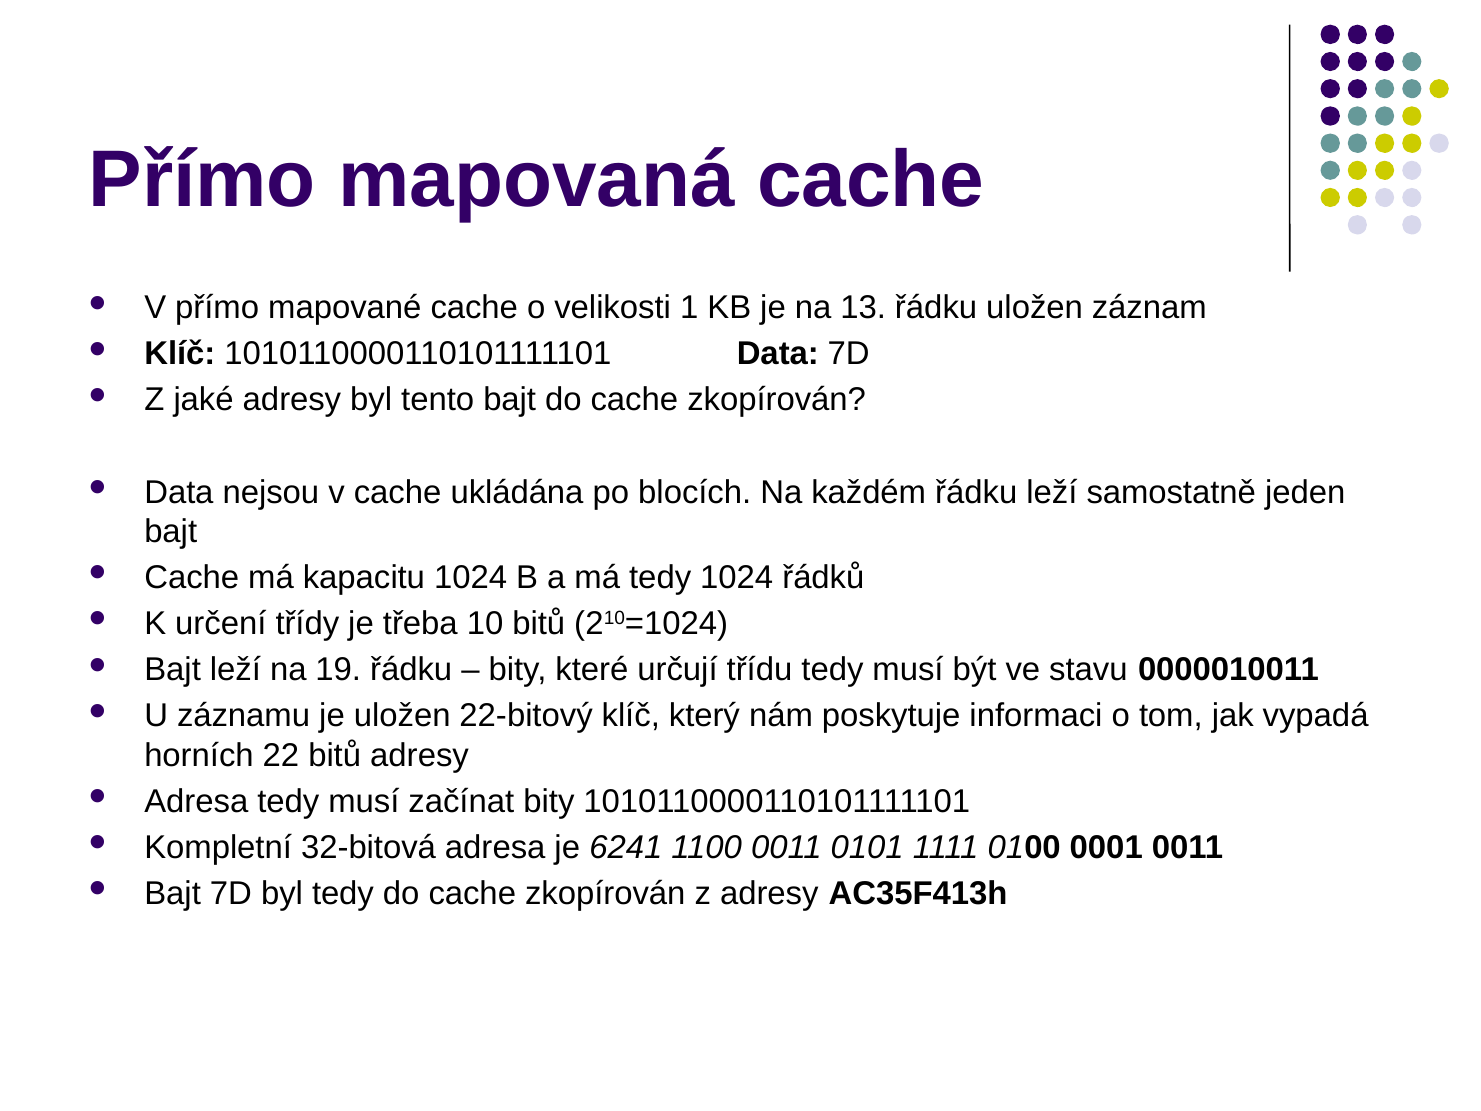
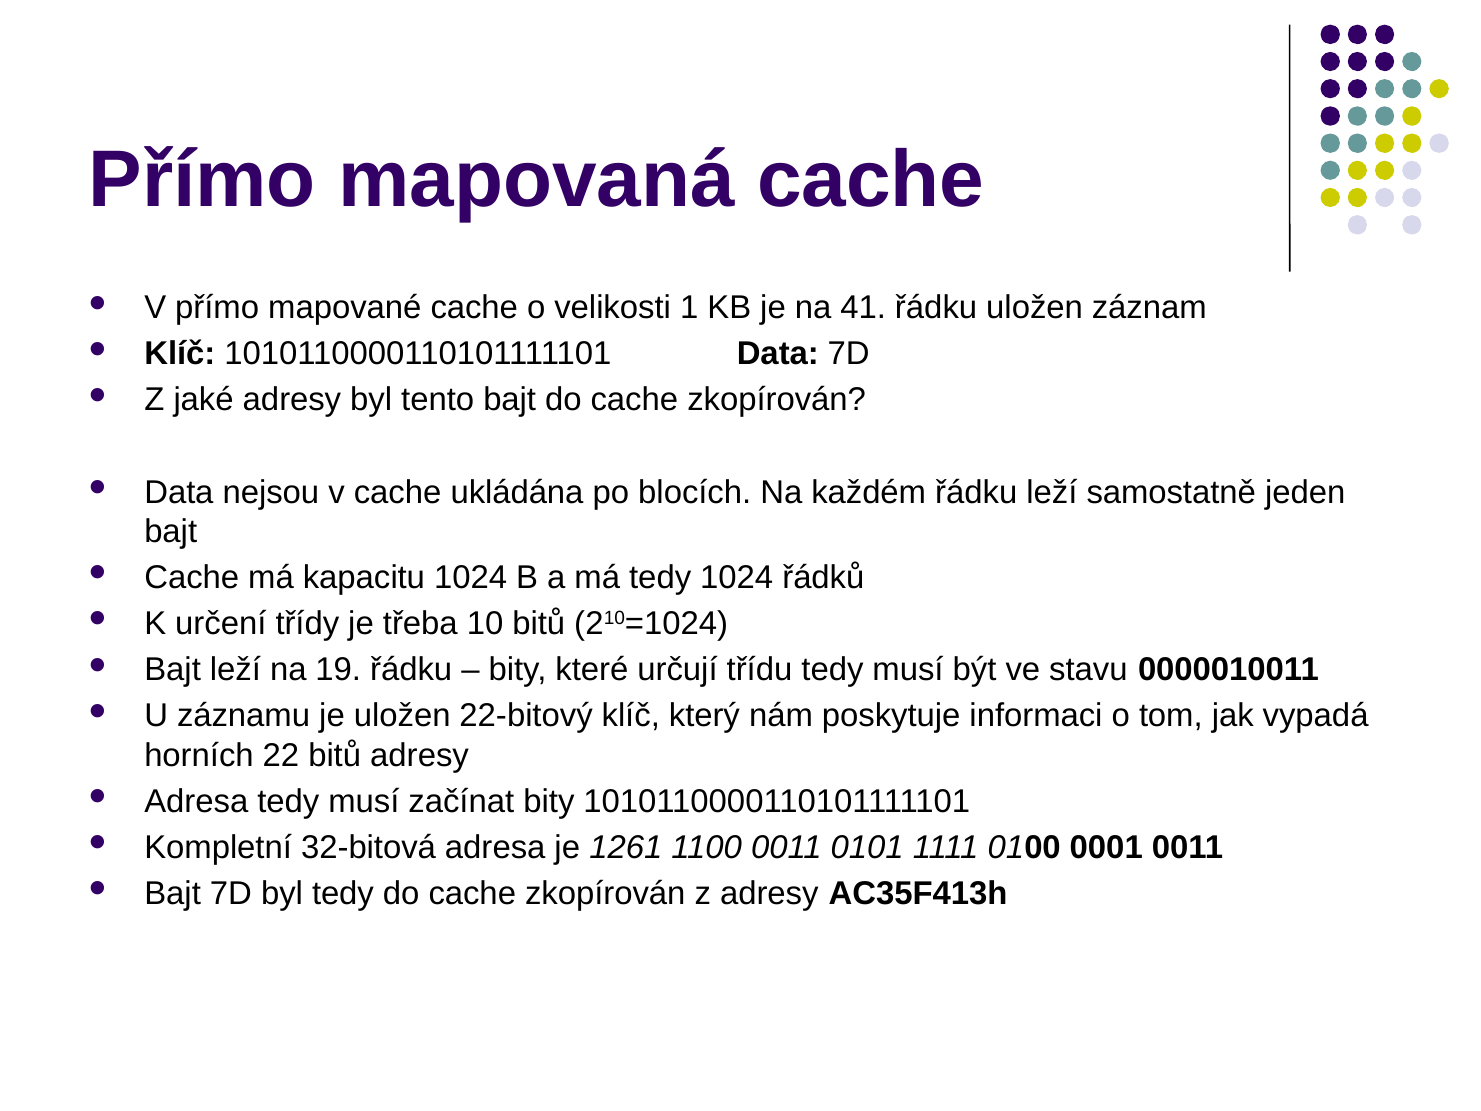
13: 13 -> 41
6241: 6241 -> 1261
